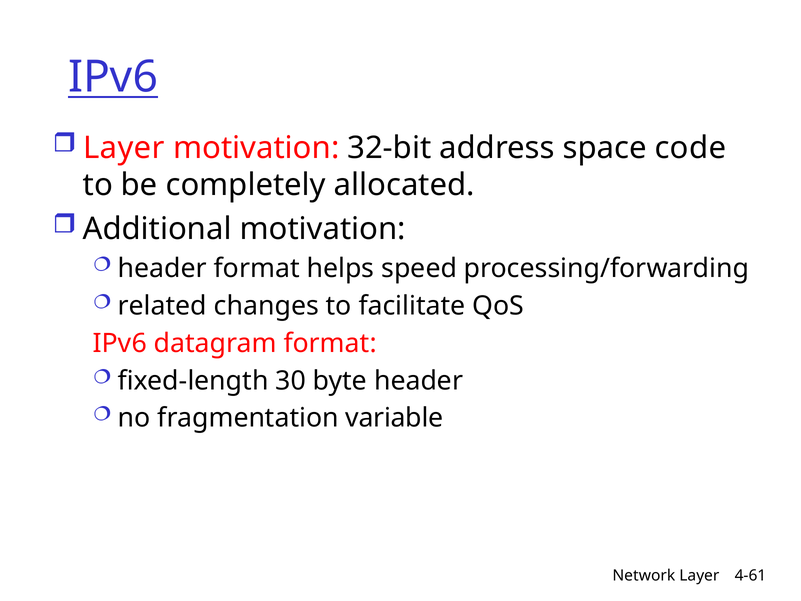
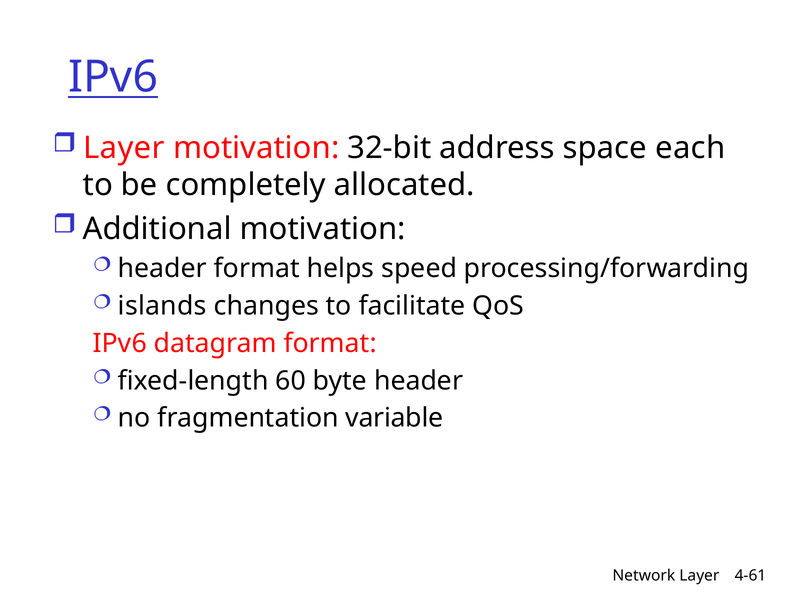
code: code -> each
related: related -> islands
30: 30 -> 60
